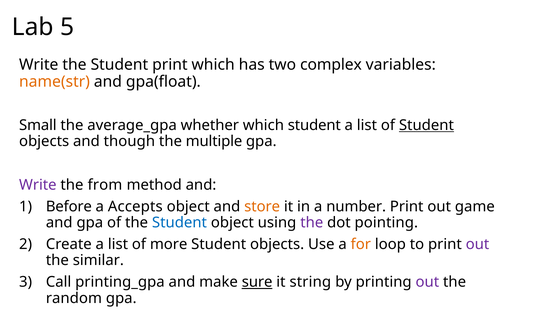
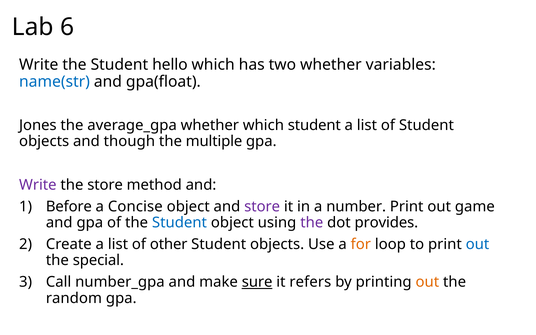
5: 5 -> 6
Student print: print -> hello
two complex: complex -> whether
name(str colour: orange -> blue
Small: Small -> Jones
Student at (426, 125) underline: present -> none
the from: from -> store
Accepts: Accepts -> Concise
store at (262, 206) colour: orange -> purple
pointing: pointing -> provides
more: more -> other
out at (477, 244) colour: purple -> blue
similar: similar -> special
printing_gpa: printing_gpa -> number_gpa
string: string -> refers
out at (427, 282) colour: purple -> orange
